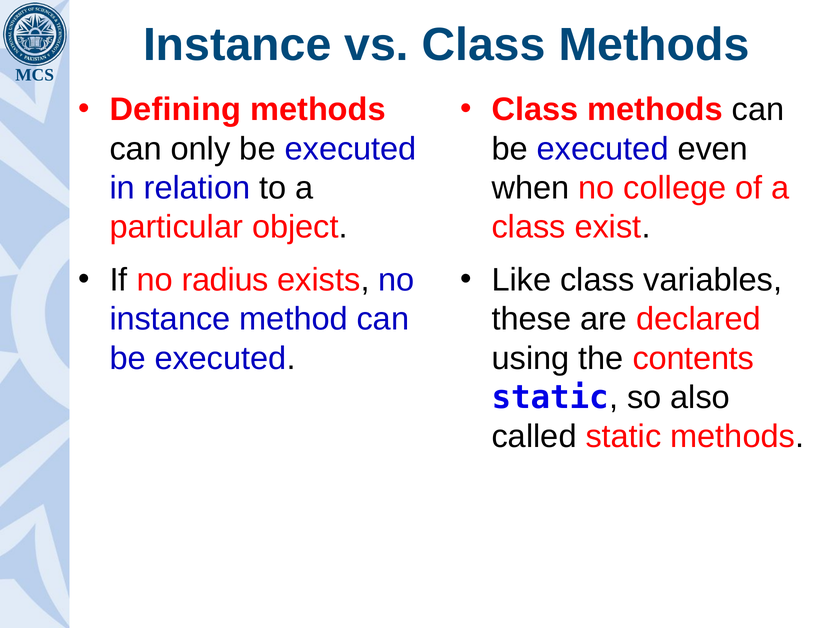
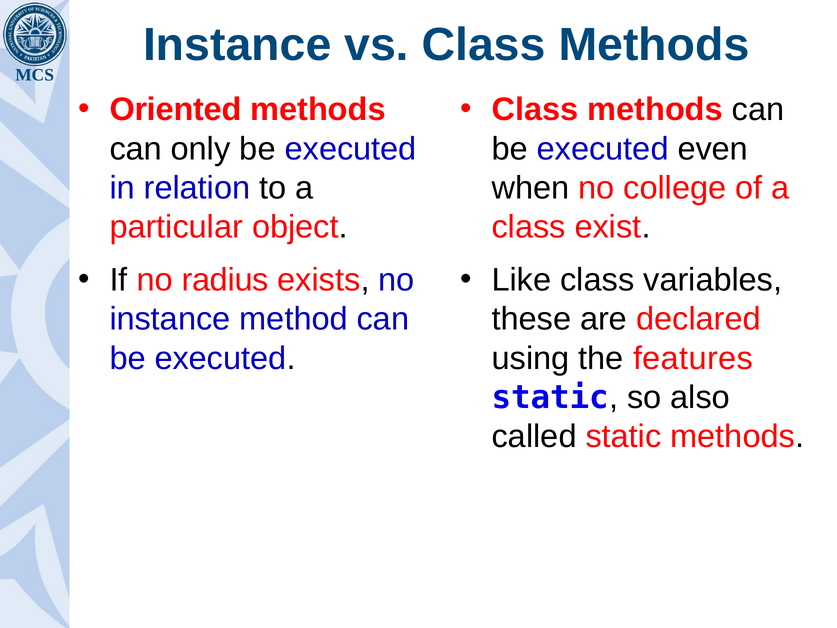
Defining: Defining -> Oriented
contents: contents -> features
